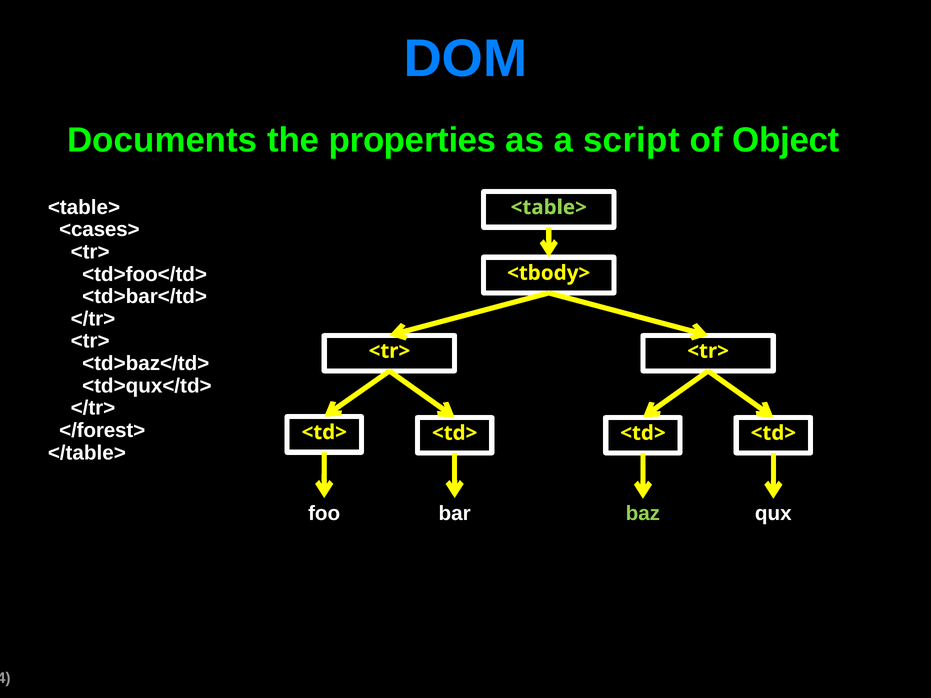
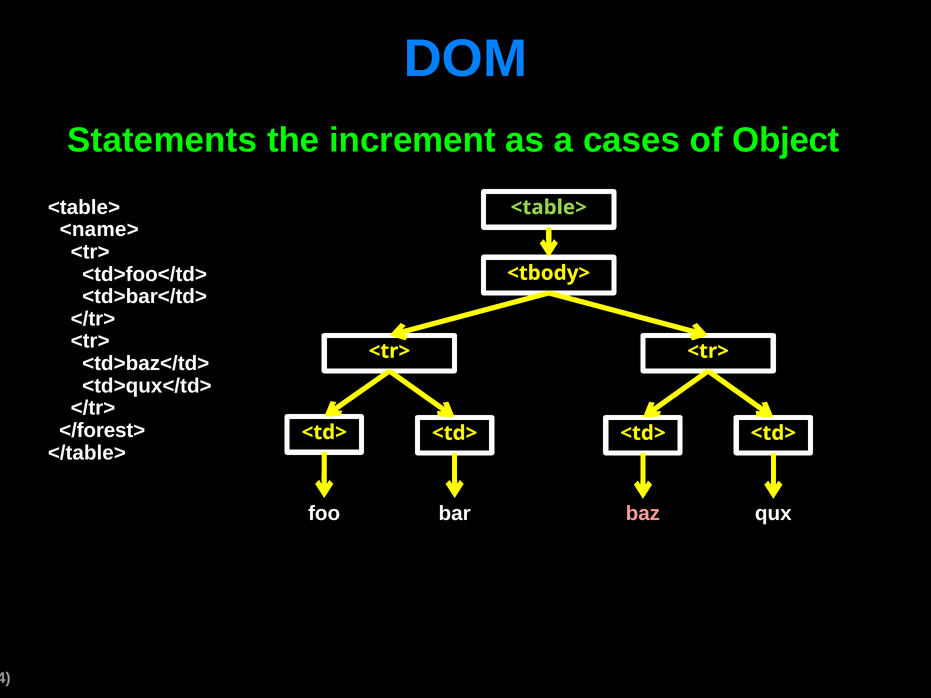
Documents: Documents -> Statements
properties: properties -> increment
script: script -> cases
<cases>: <cases> -> <name>
baz colour: light green -> pink
